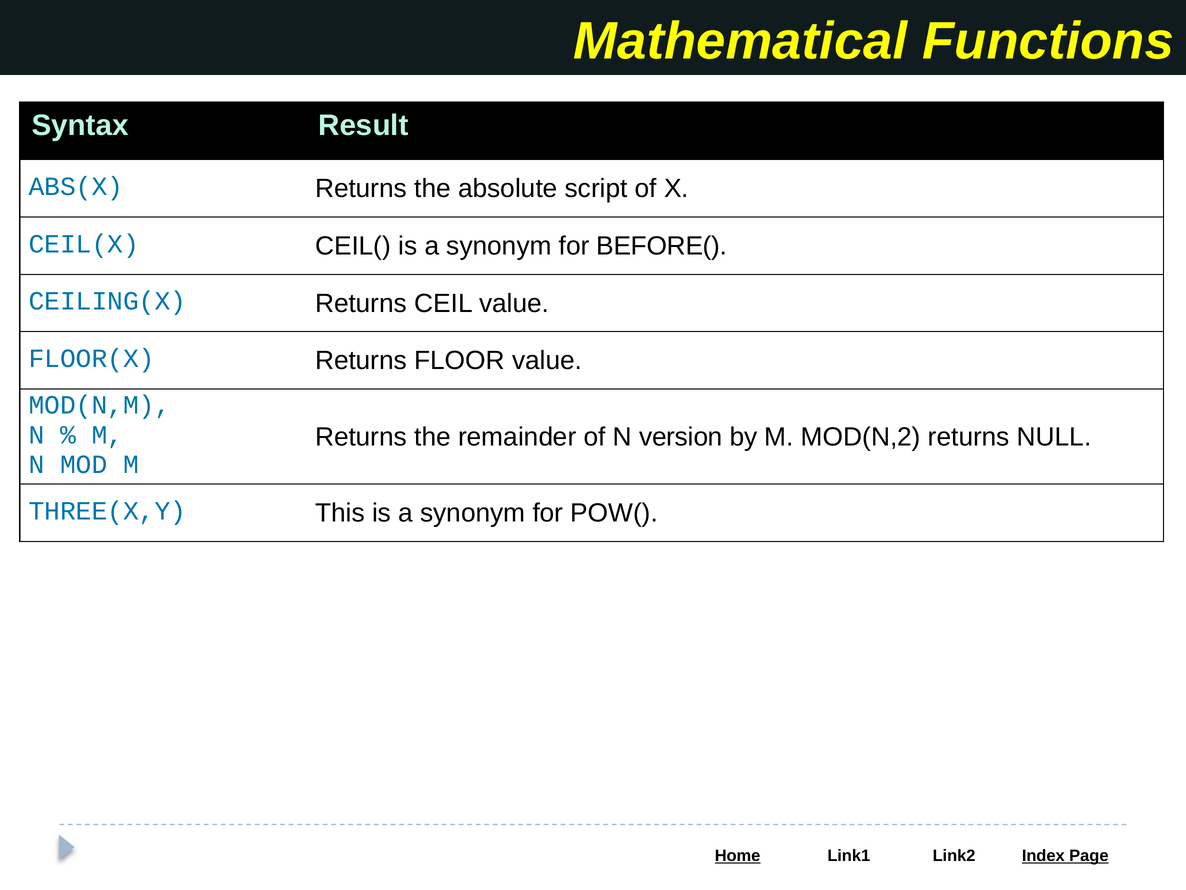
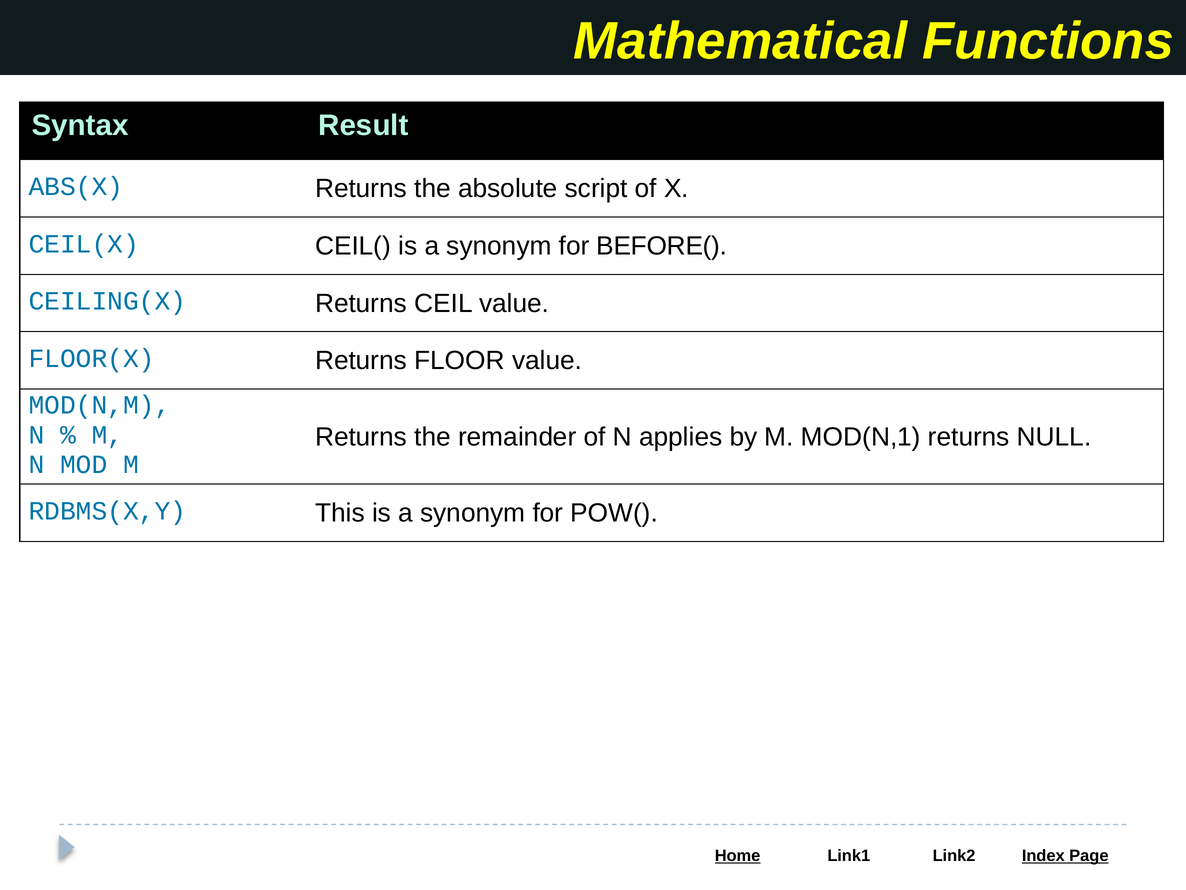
version: version -> applies
MOD(N,2: MOD(N,2 -> MOD(N,1
THREE(X,Y: THREE(X,Y -> RDBMS(X,Y
